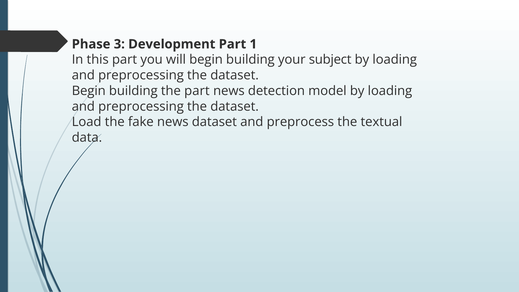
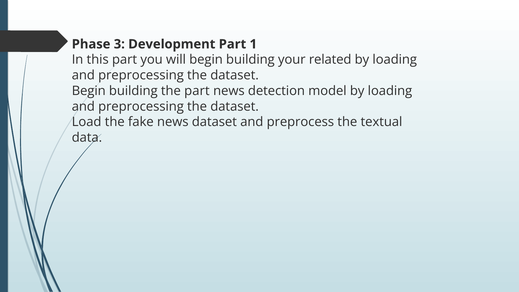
subject: subject -> related
